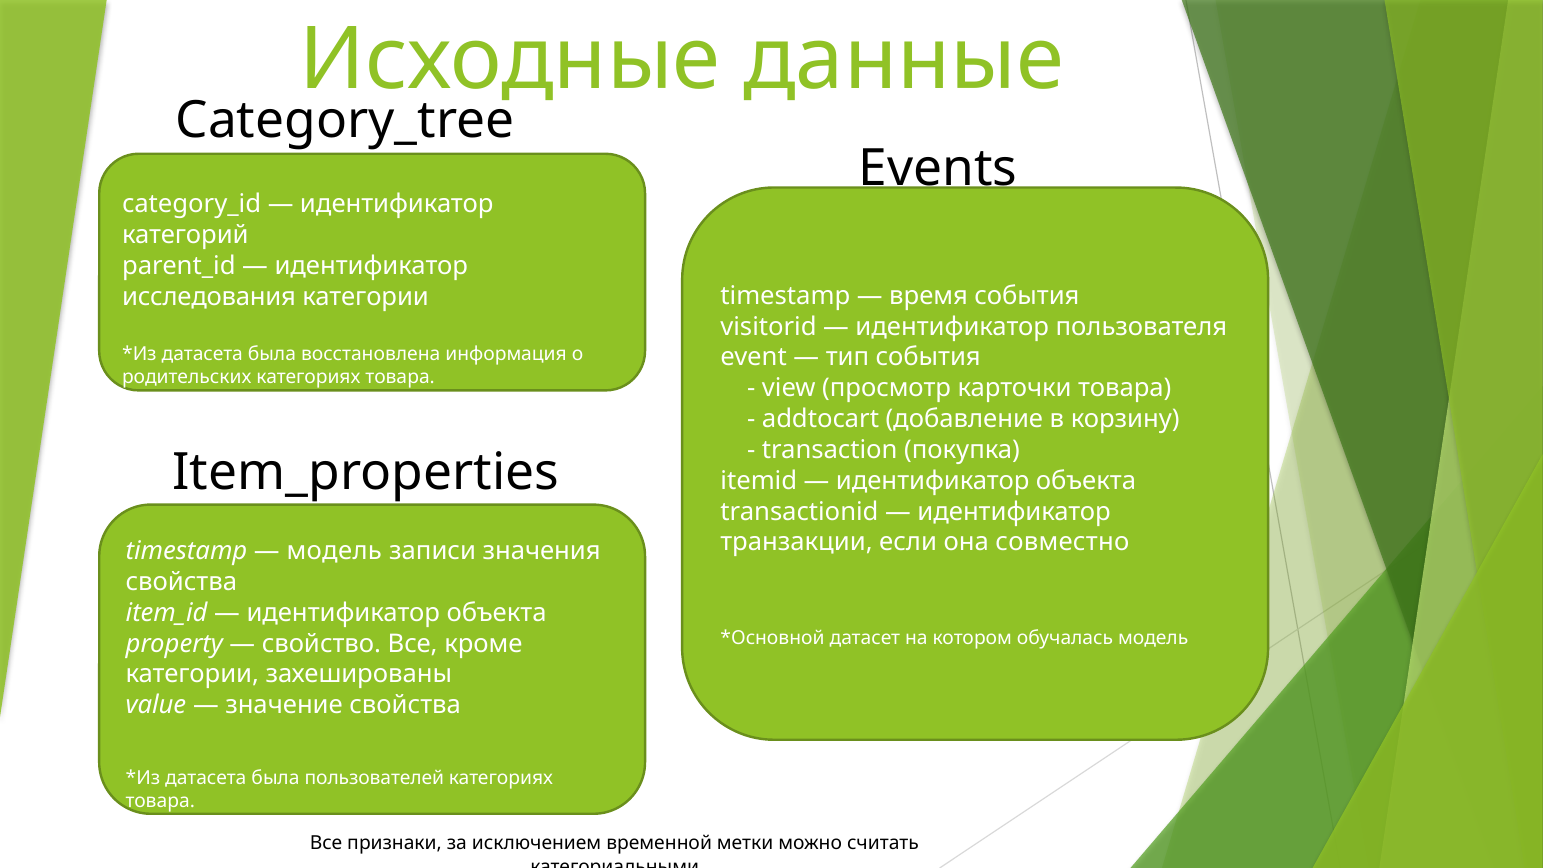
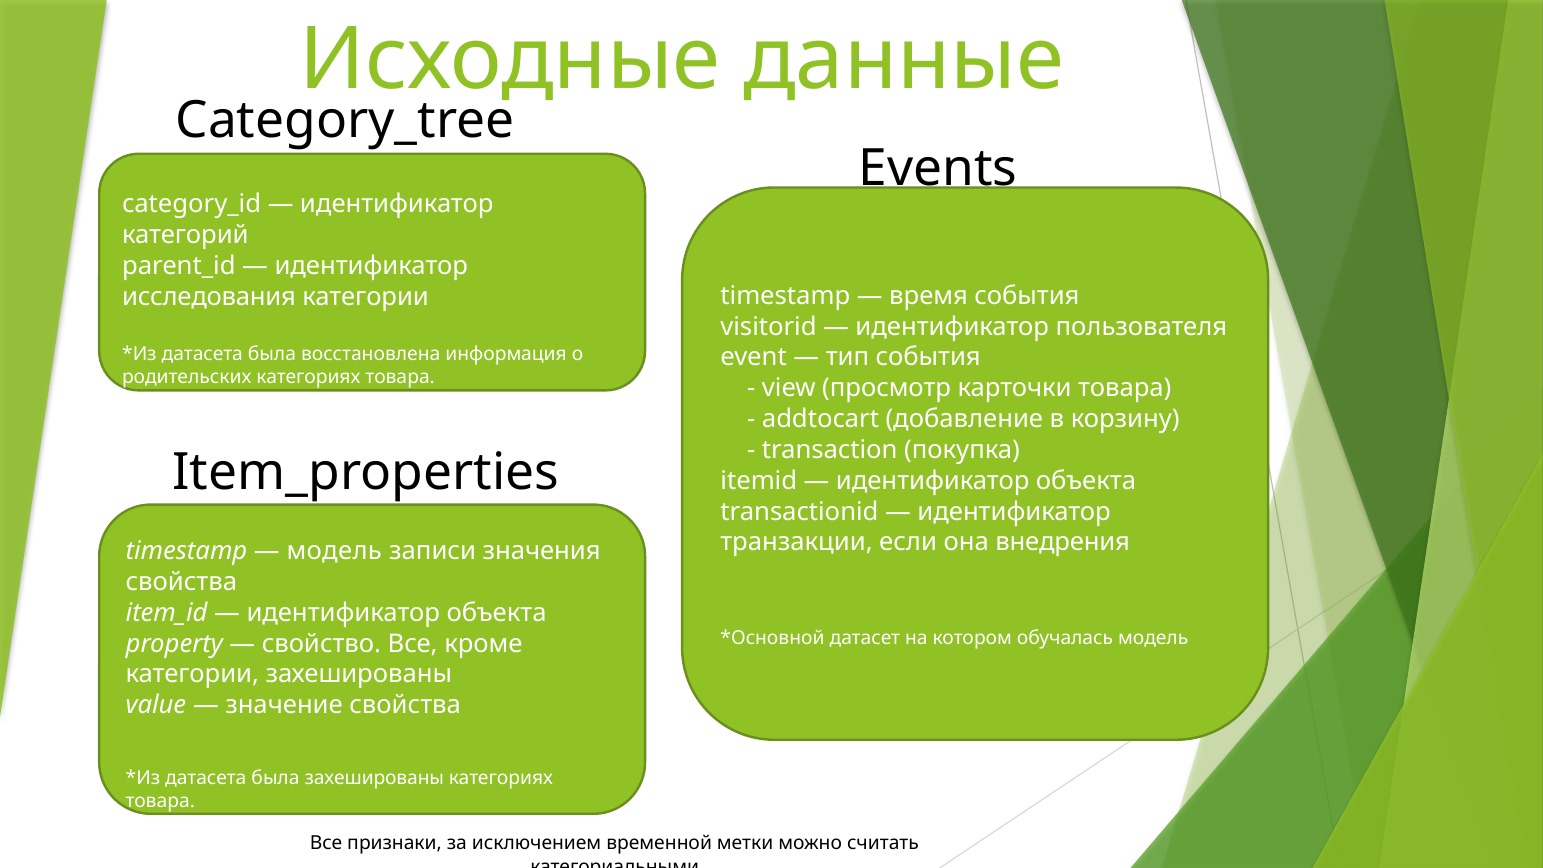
совместно: совместно -> внедрения
была пользователей: пользователей -> захешированы
